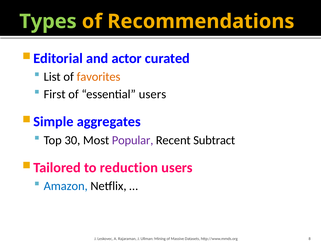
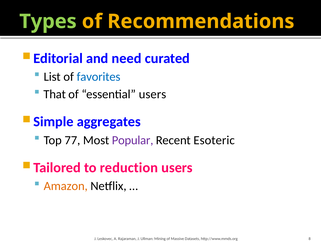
actor: actor -> need
favorites colour: orange -> blue
First: First -> That
30: 30 -> 77
Subtract: Subtract -> Esoteric
Amazon colour: blue -> orange
